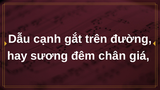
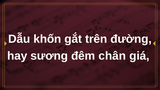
cạnh: cạnh -> khốn
